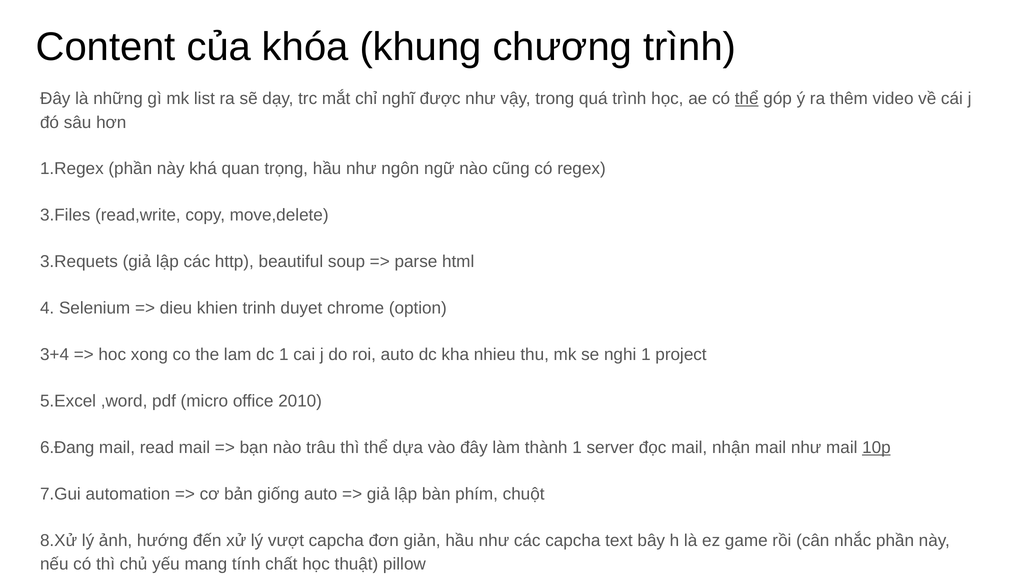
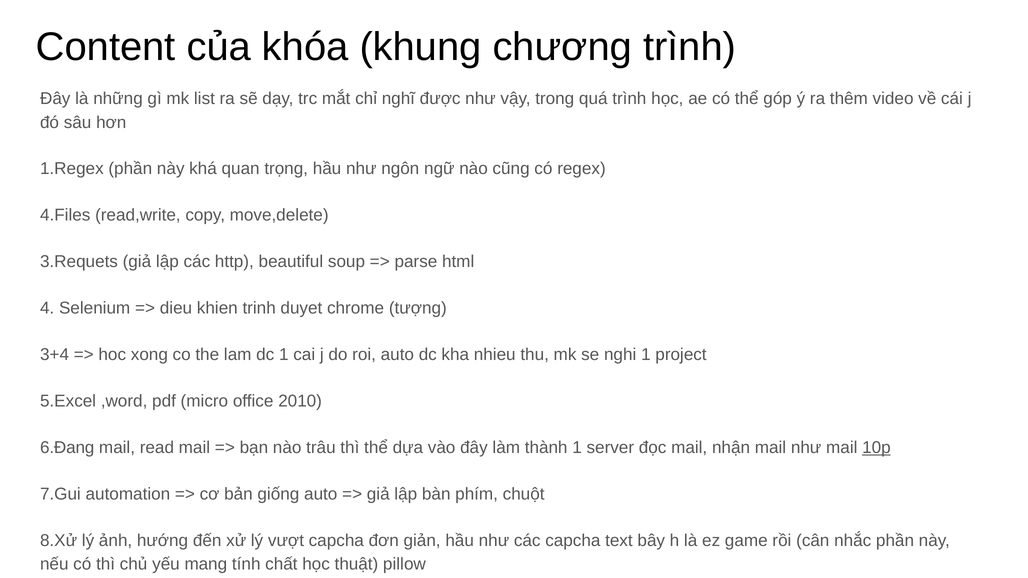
thể at (747, 99) underline: present -> none
3.Files: 3.Files -> 4.Files
option: option -> tượng
